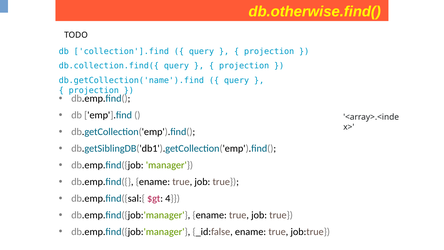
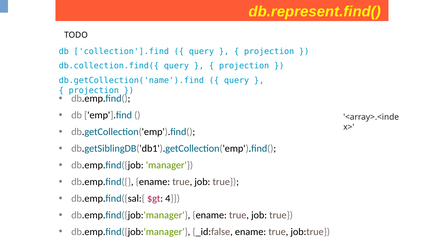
db.otherwise.find(: db.otherwise.find( -> db.represent.find(
